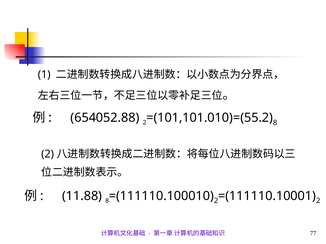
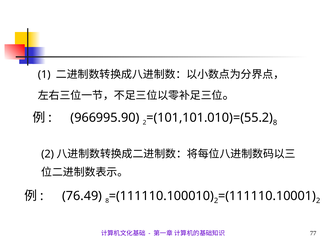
654052.88: 654052.88 -> 966995.90
11.88: 11.88 -> 76.49
